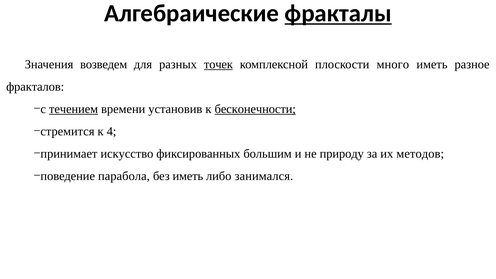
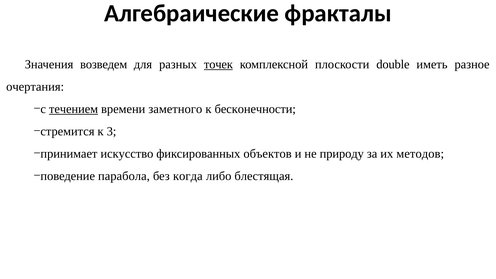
фракталы underline: present -> none
много: много -> double
фракталов: фракталов -> очертания
установив: установив -> заметного
бесконечности underline: present -> none
4: 4 -> 3
большим: большим -> объектов
без иметь: иметь -> когда
занимался: занимался -> блестящая
